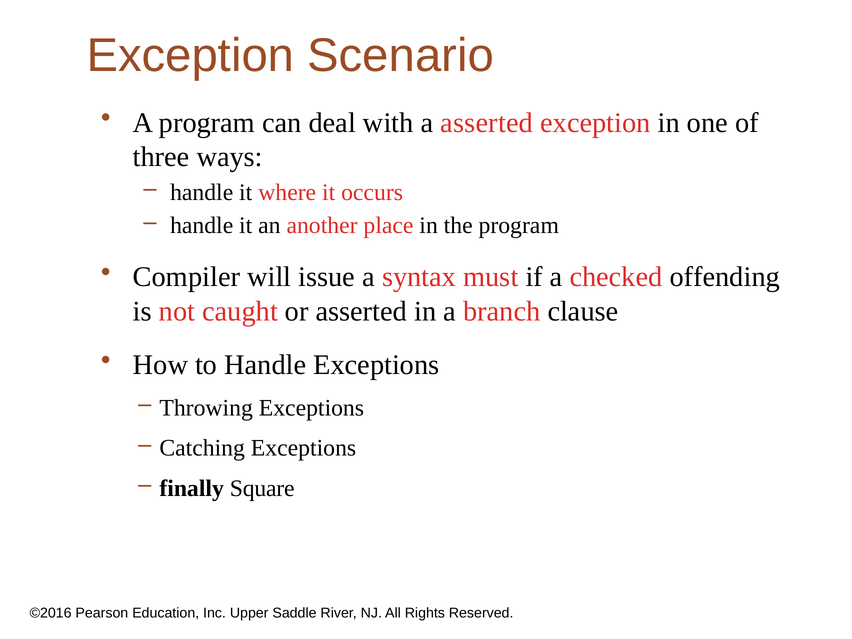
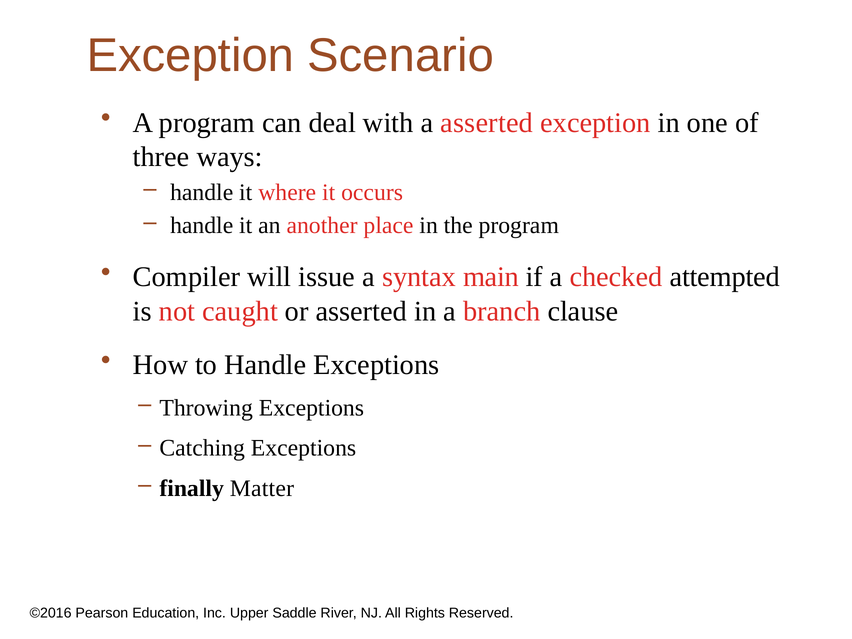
must: must -> main
offending: offending -> attempted
Square: Square -> Matter
